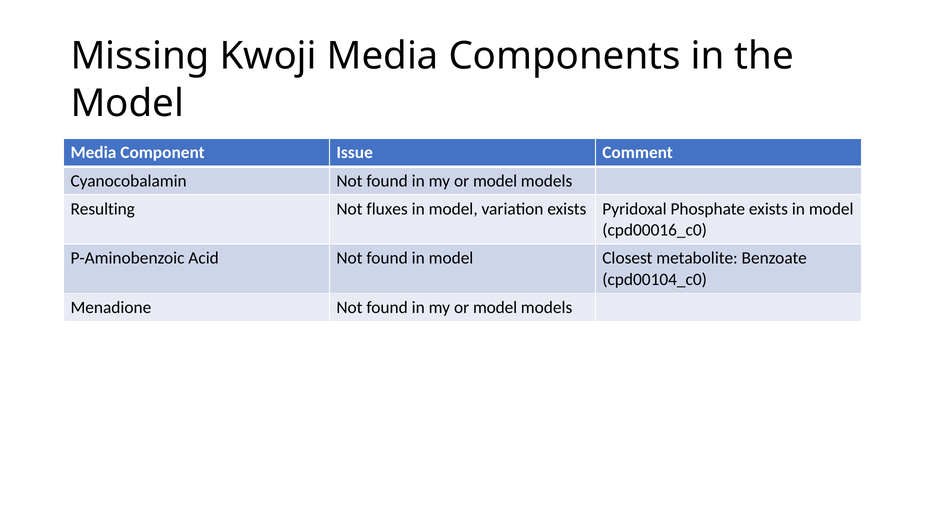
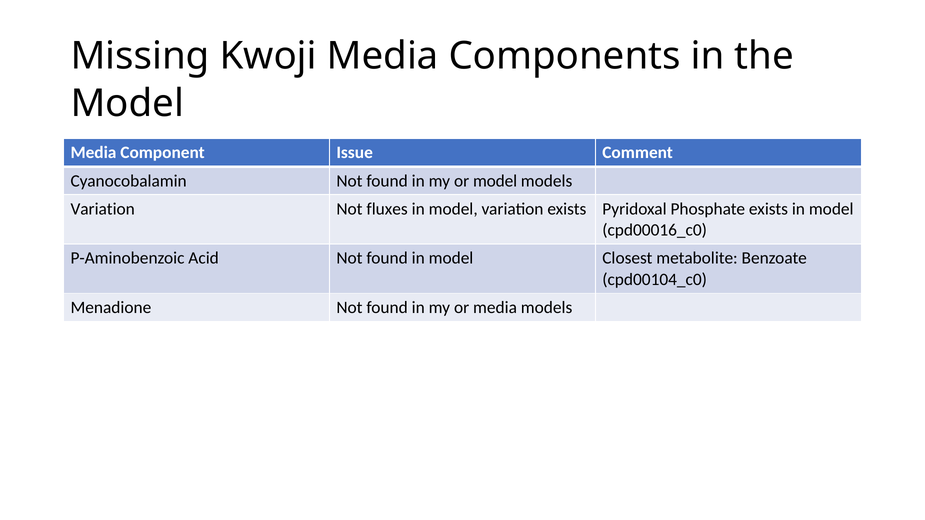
Resulting at (103, 209): Resulting -> Variation
model at (495, 308): model -> media
